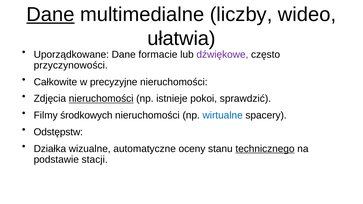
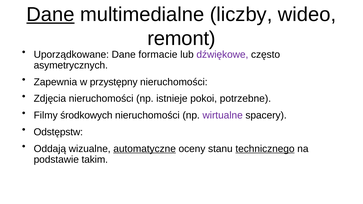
ułatwia: ułatwia -> remont
przyczynowości: przyczynowości -> asymetrycznych
Całkowite: Całkowite -> Zapewnia
precyzyjne: precyzyjne -> przystępny
nieruchomości at (101, 99) underline: present -> none
sprawdzić: sprawdzić -> potrzebne
wirtualne colour: blue -> purple
Działka: Działka -> Oddają
automatyczne underline: none -> present
stacji: stacji -> takim
